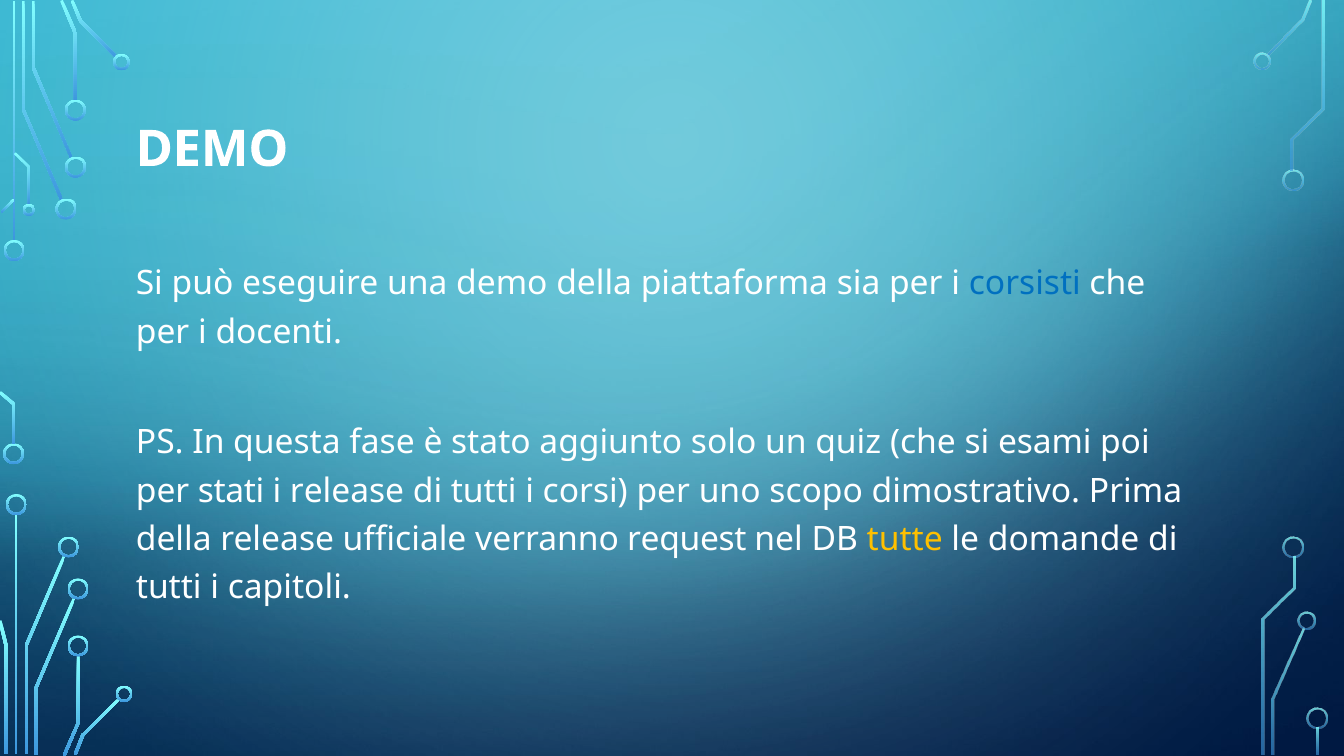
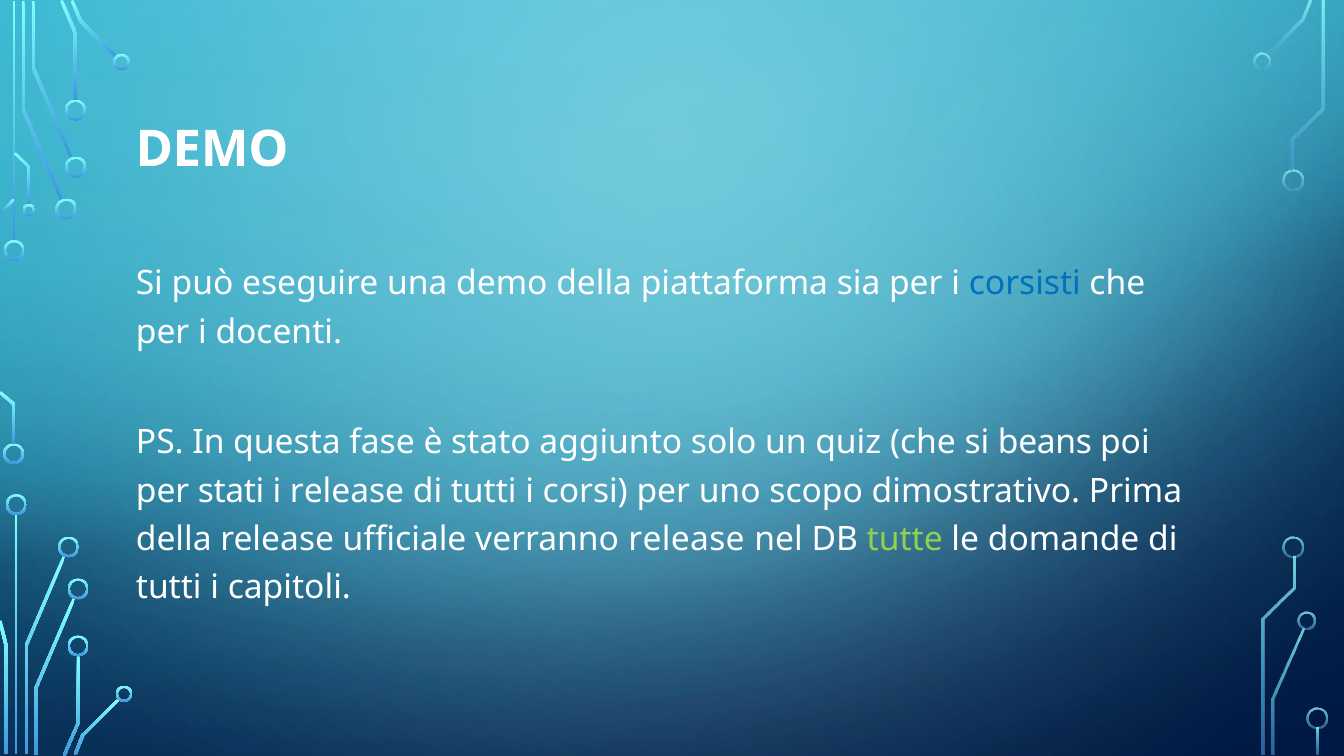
esami: esami -> beans
verranno request: request -> release
tutte colour: yellow -> light green
